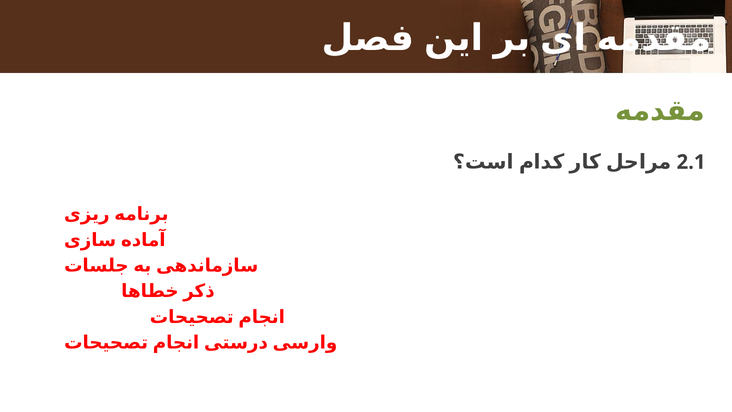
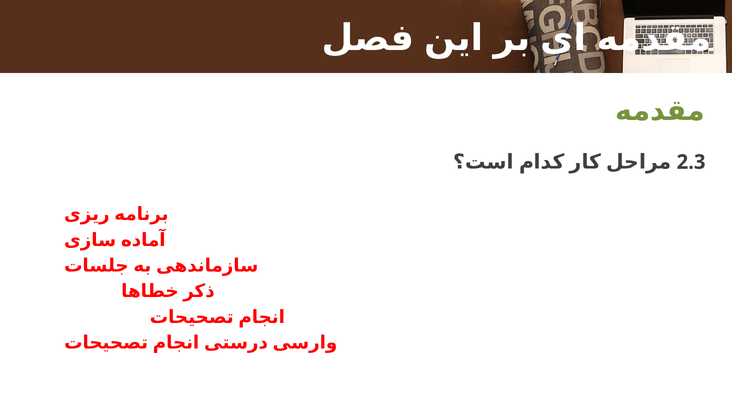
2.1: 2.1 -> 2.3
